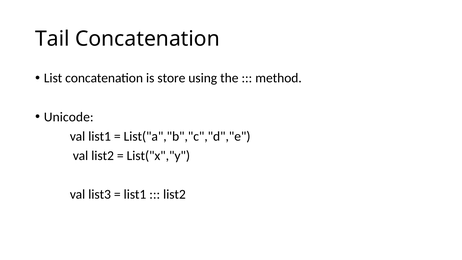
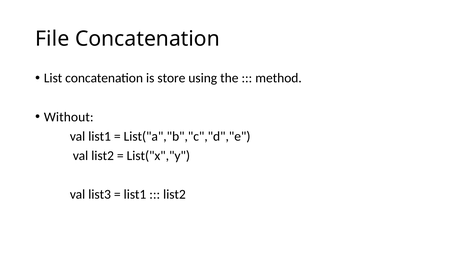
Tail: Tail -> File
Unicode: Unicode -> Without
